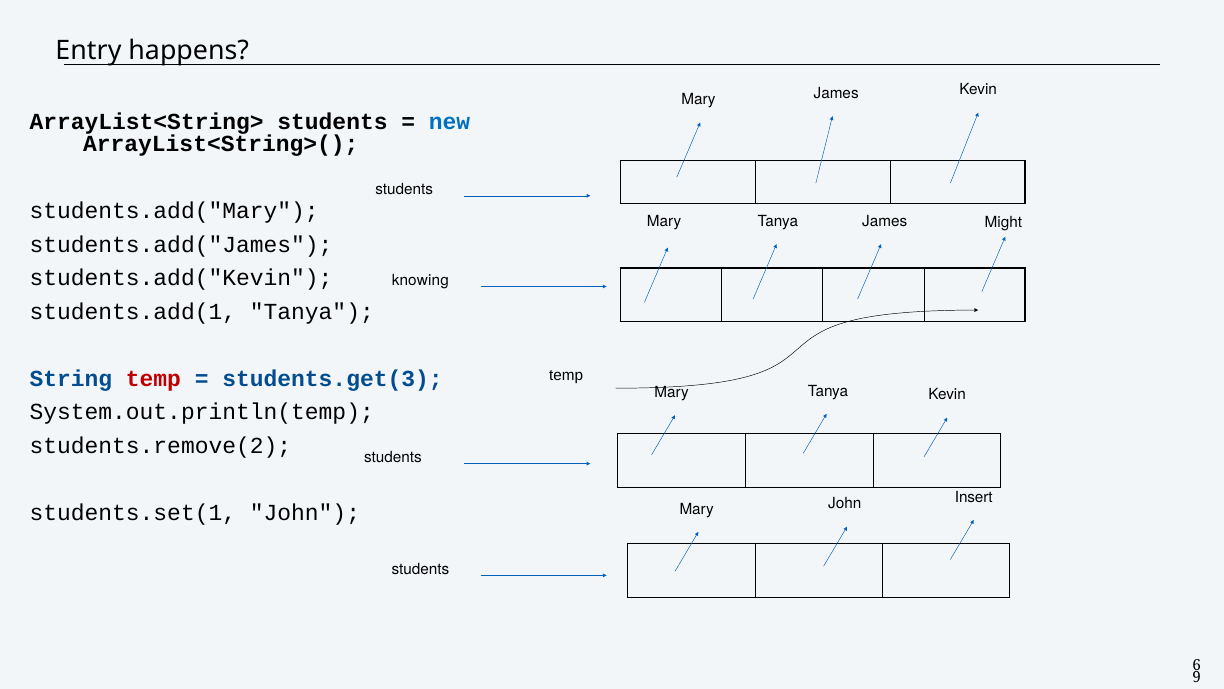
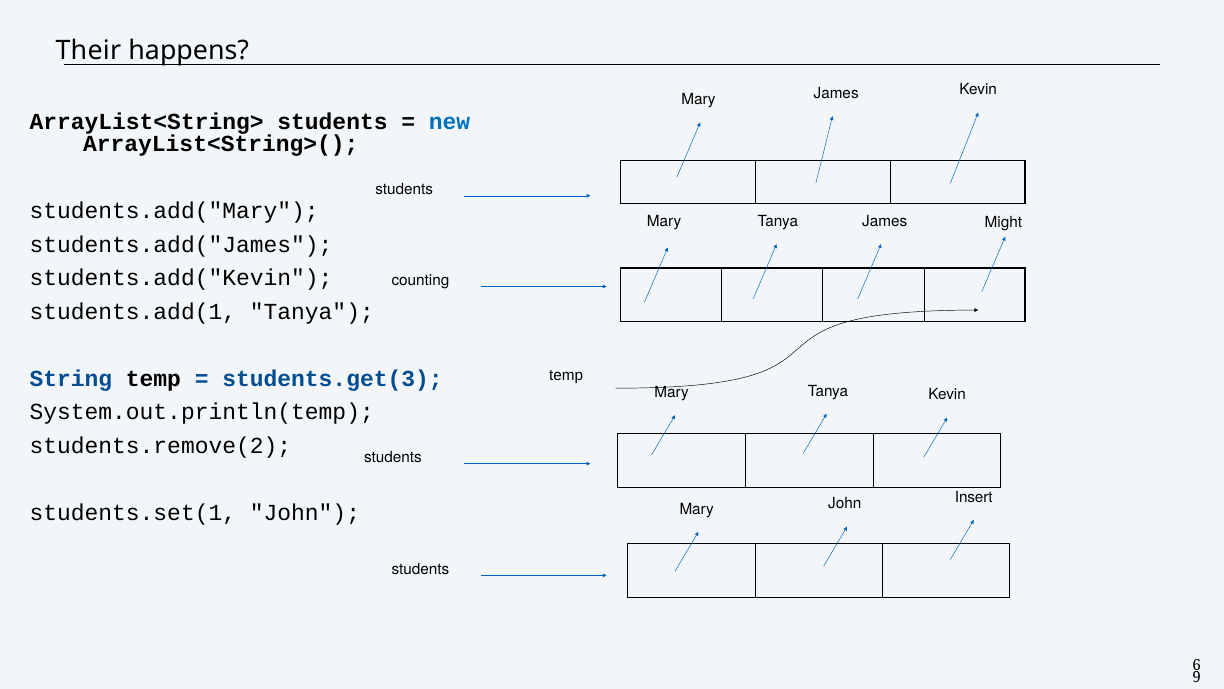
Entry: Entry -> Their
knowing: knowing -> counting
temp at (153, 378) colour: red -> black
